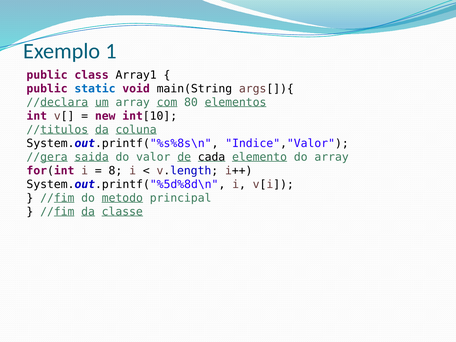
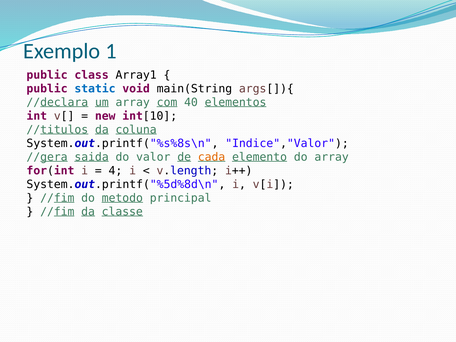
80: 80 -> 40
cada colour: black -> orange
8: 8 -> 4
